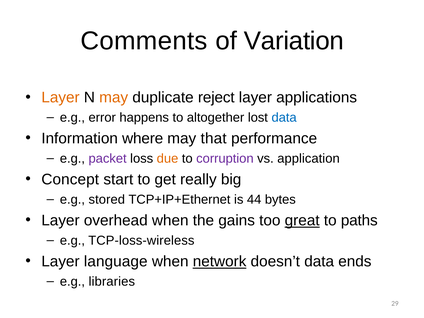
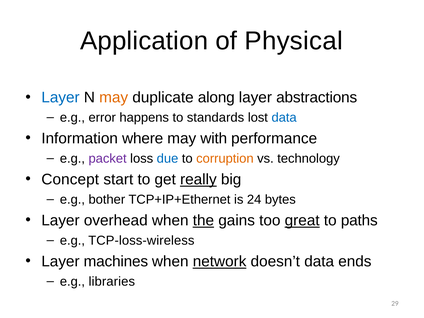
Comments: Comments -> Application
Variation: Variation -> Physical
Layer at (60, 98) colour: orange -> blue
reject: reject -> along
applications: applications -> abstractions
altogether: altogether -> standards
that: that -> with
due colour: orange -> blue
corruption colour: purple -> orange
application: application -> technology
really underline: none -> present
stored: stored -> bother
44: 44 -> 24
the underline: none -> present
language: language -> machines
